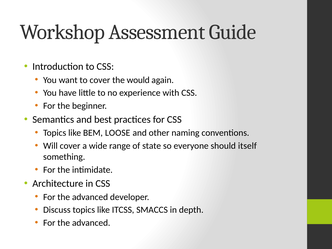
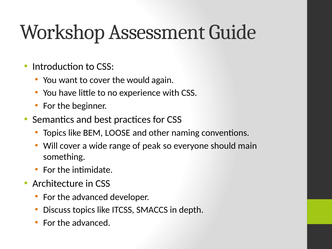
state: state -> peak
itself: itself -> main
